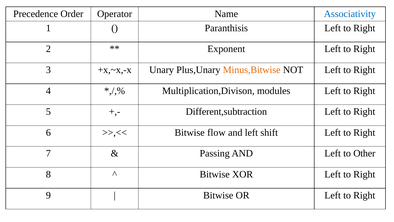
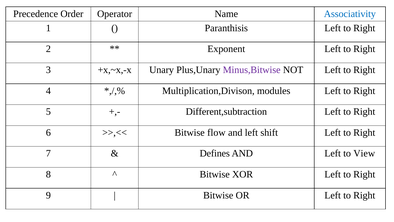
Minus,Bitwise colour: orange -> purple
Passing: Passing -> Defines
Other: Other -> View
